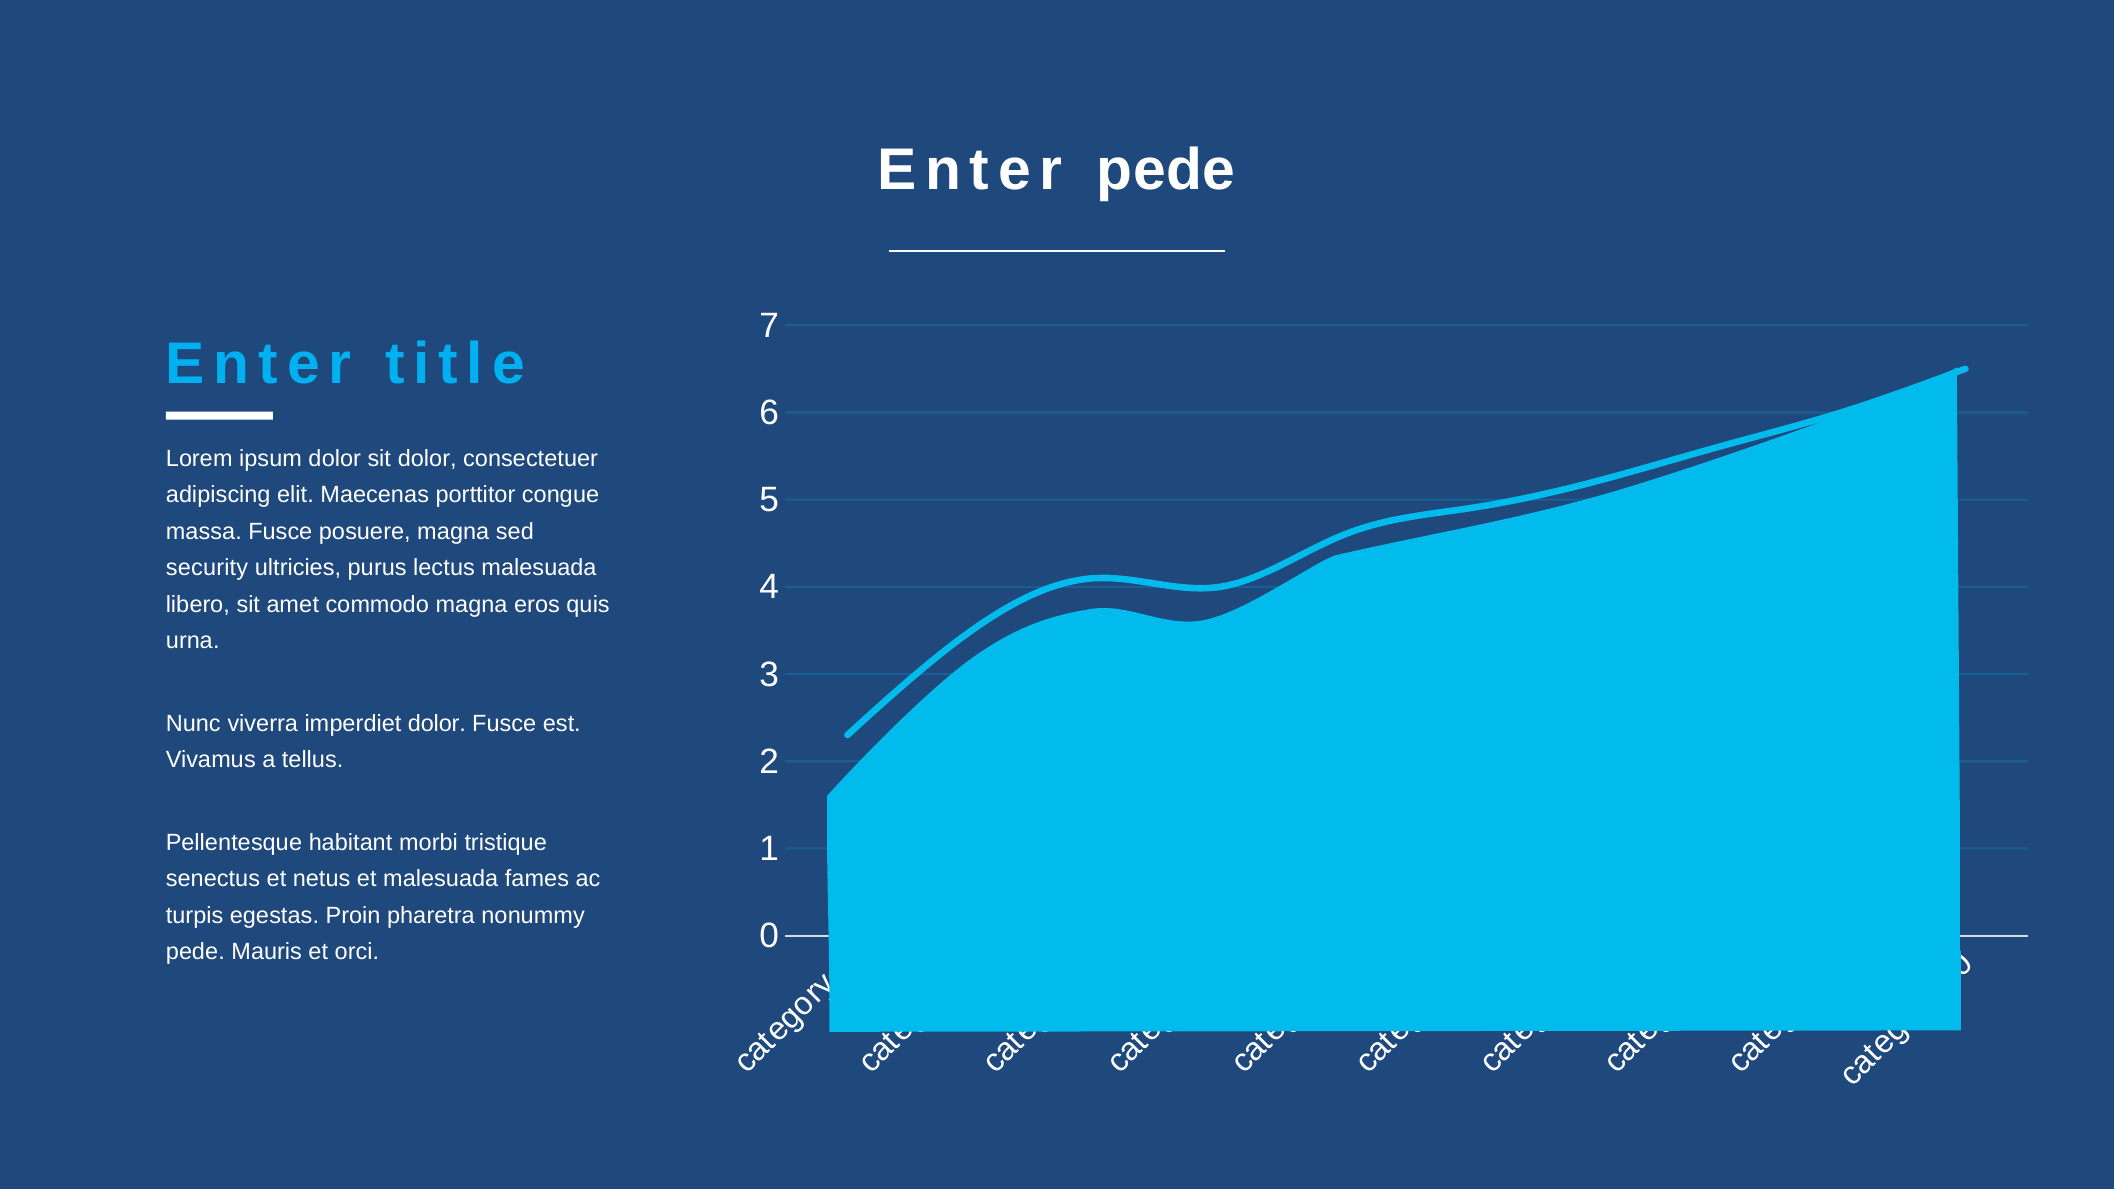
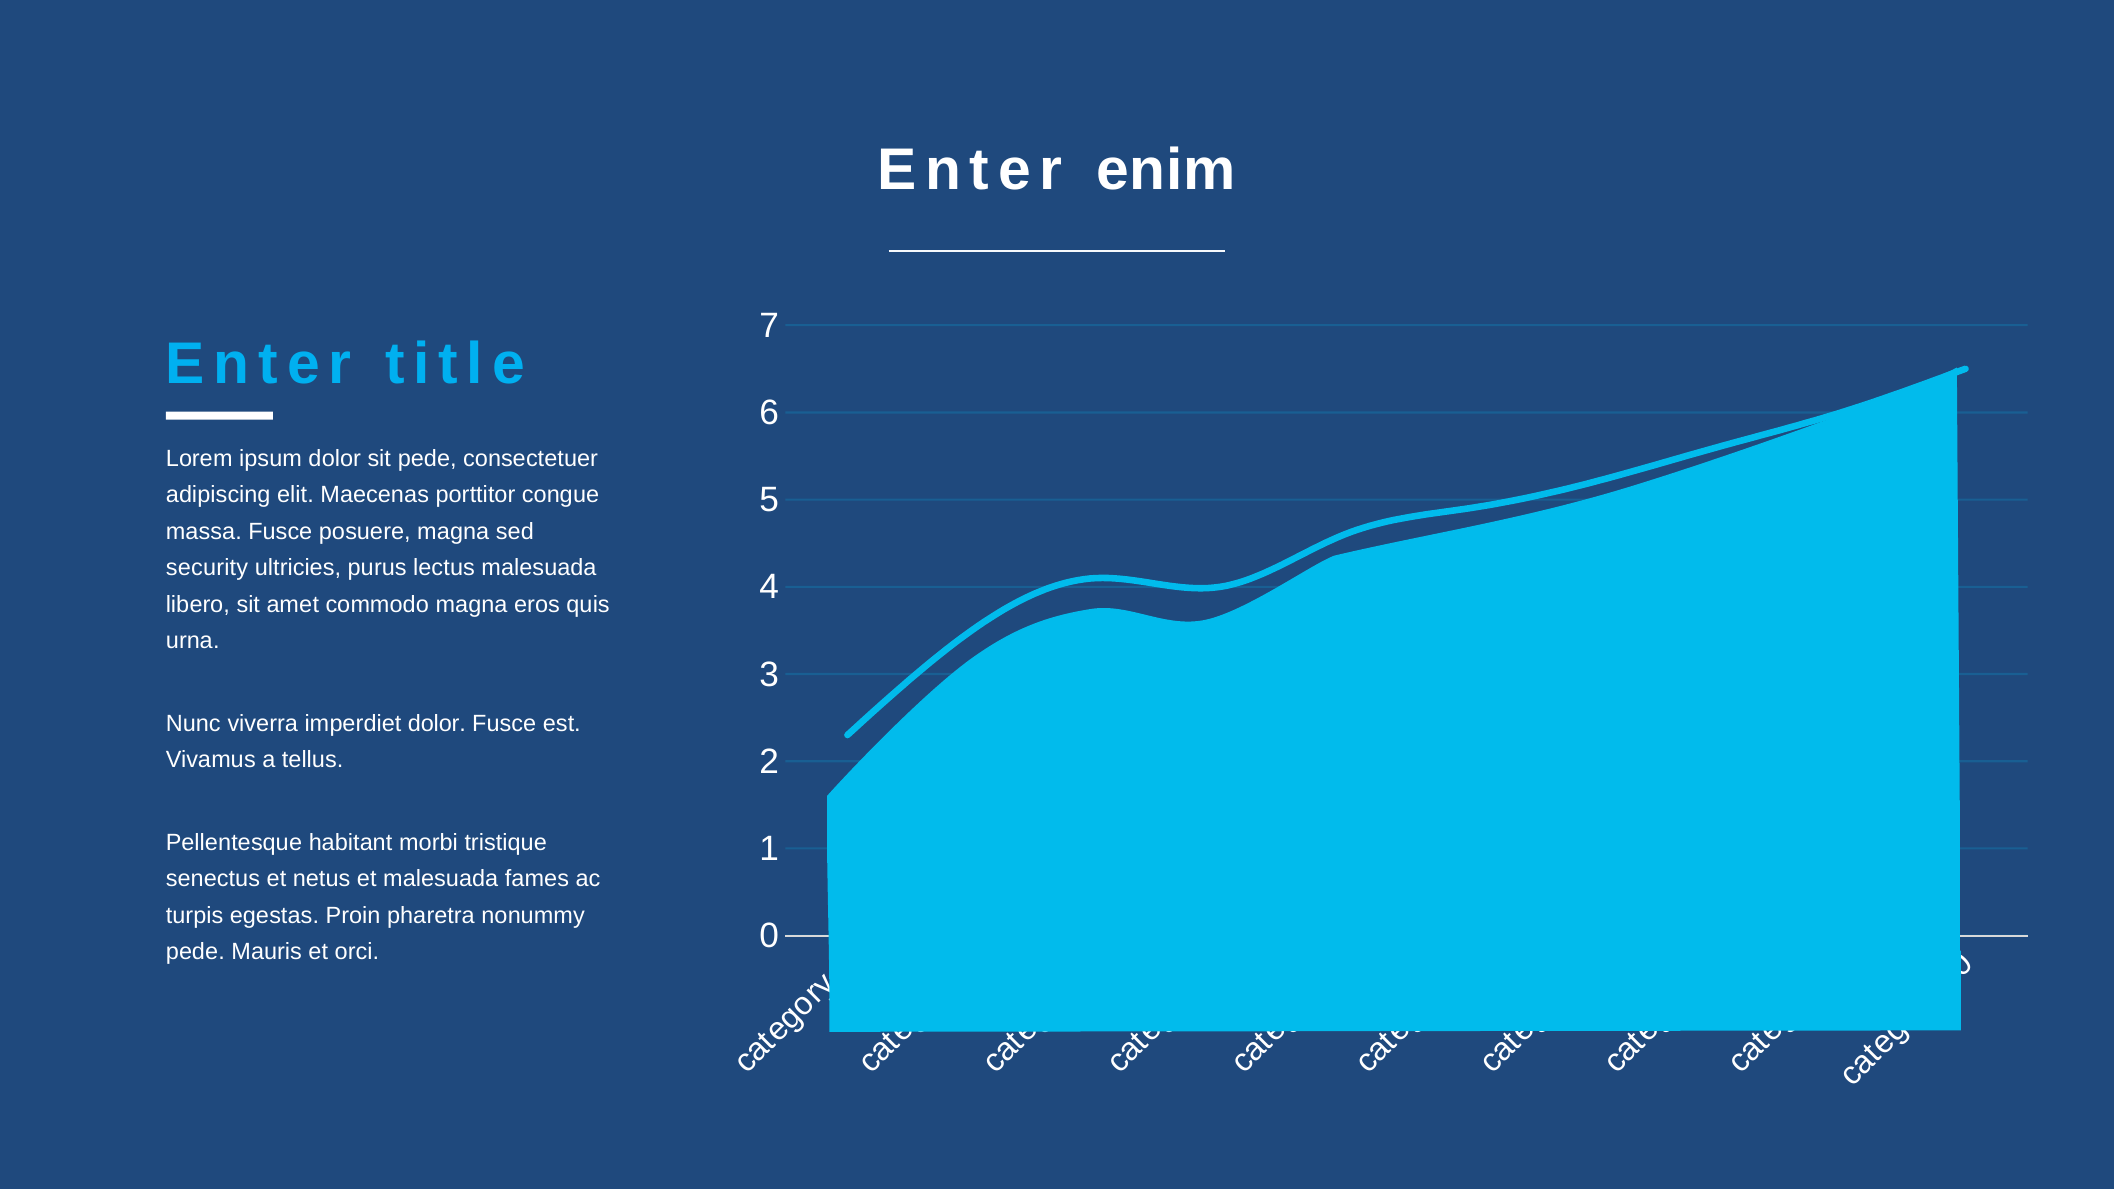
Enter pede: pede -> enim
sit dolor: dolor -> pede
